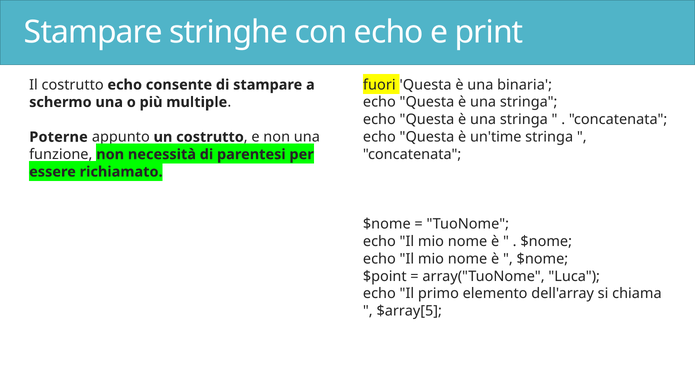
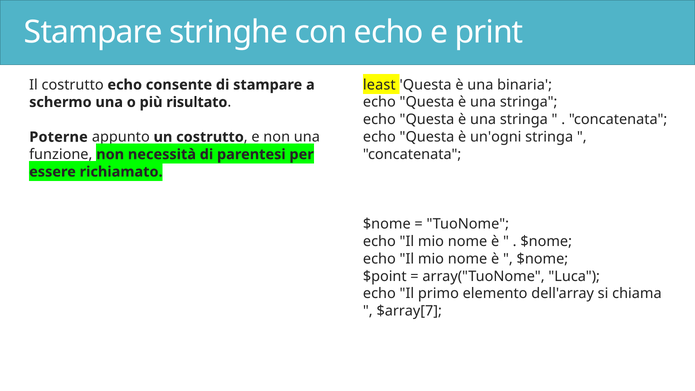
fuori: fuori -> least
multiple: multiple -> risultato
un'time: un'time -> un'ogni
$array[5: $array[5 -> $array[7
